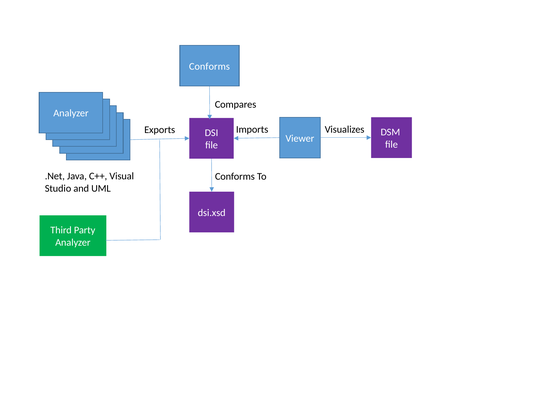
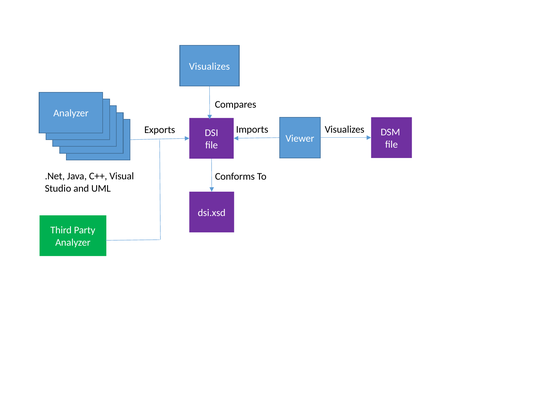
Conforms at (209, 67): Conforms -> Visualizes
